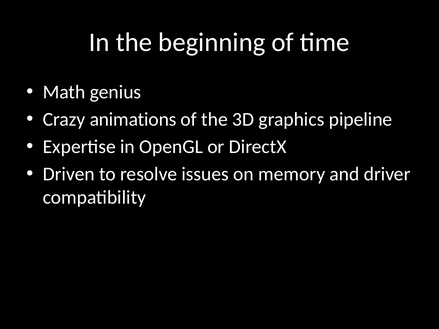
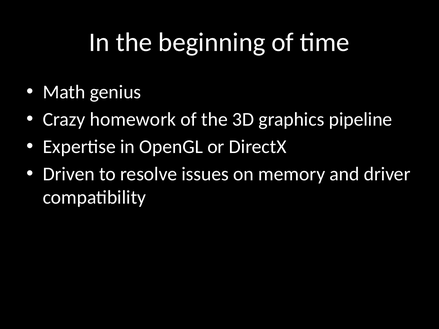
animations: animations -> homework
